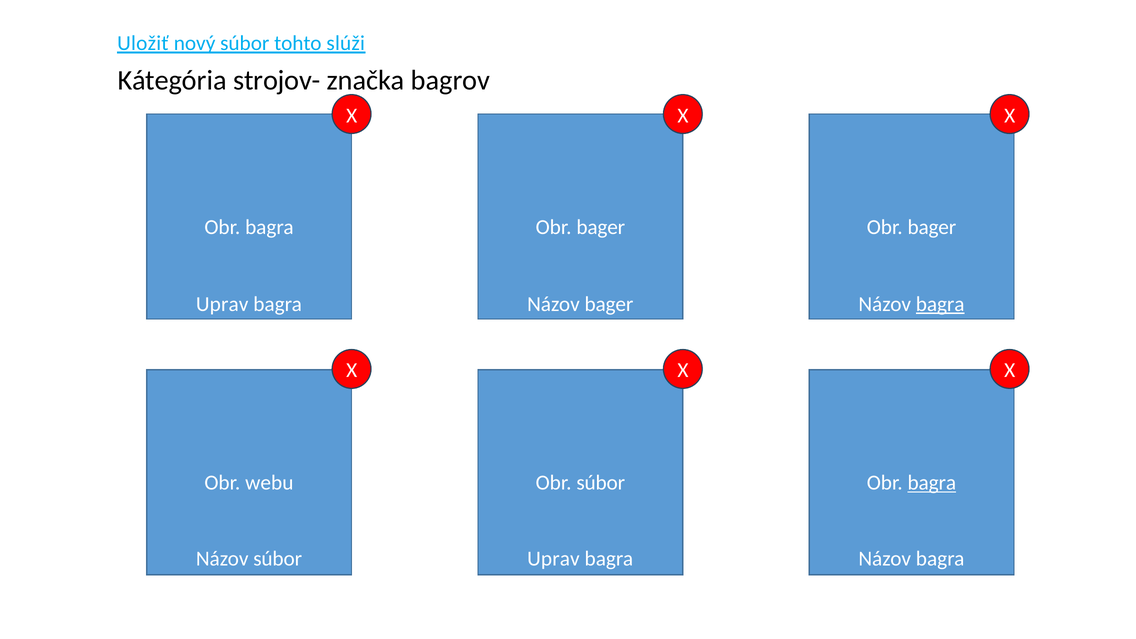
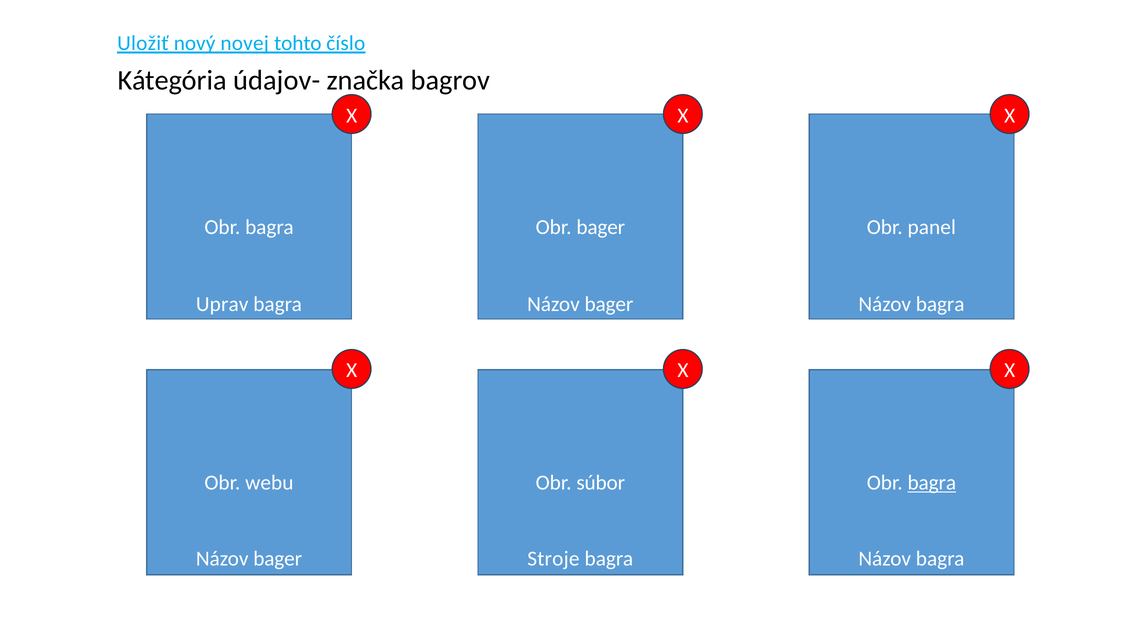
nový súbor: súbor -> novej
slúži: slúži -> číslo
strojov-: strojov- -> údajov-
bager at (932, 227): bager -> panel
bagra at (940, 304) underline: present -> none
súbor at (278, 559): súbor -> bager
Uprav at (553, 559): Uprav -> Stroje
